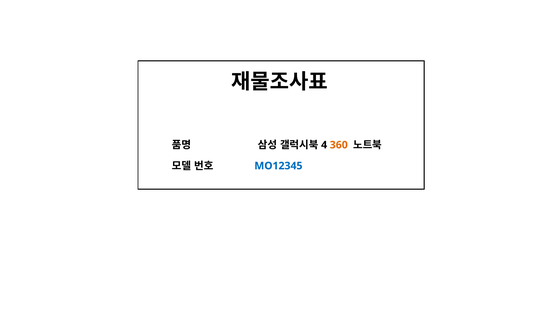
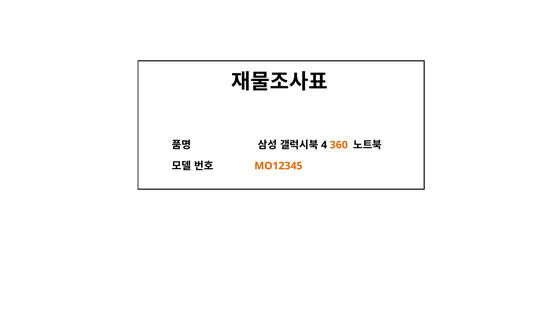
MO12345 colour: blue -> orange
